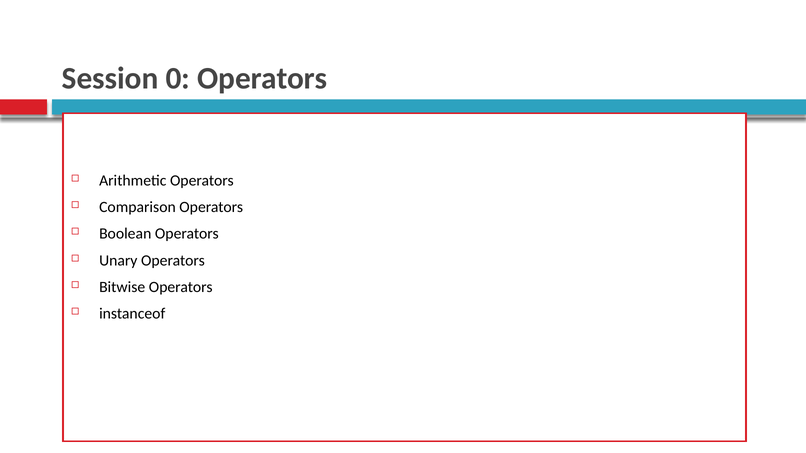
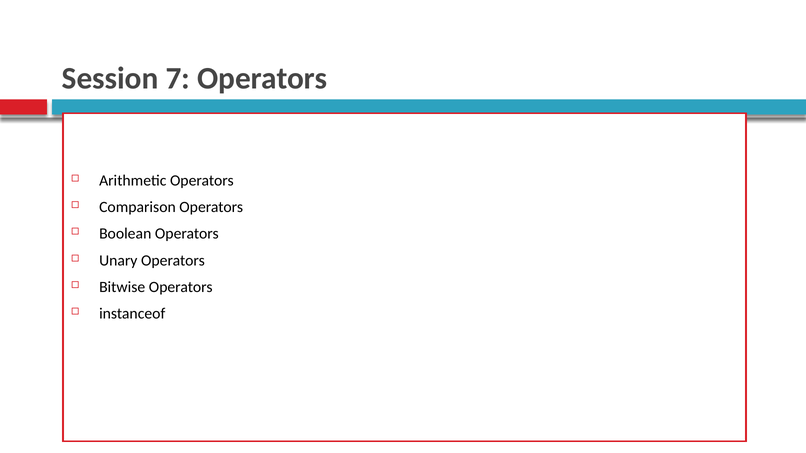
0: 0 -> 7
